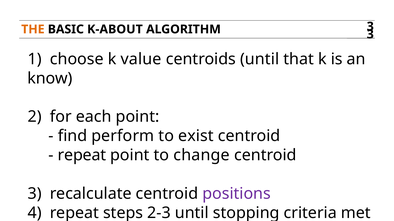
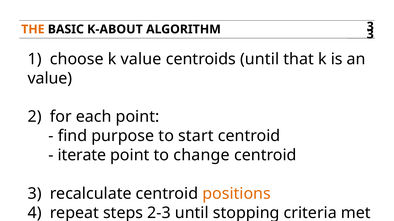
know at (50, 78): know -> value
perform: perform -> purpose
exist: exist -> start
repeat at (82, 155): repeat -> iterate
positions colour: purple -> orange
